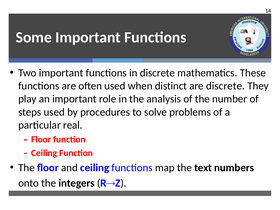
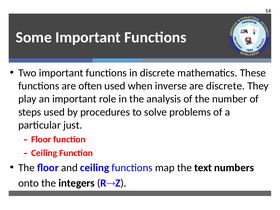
distinct: distinct -> inverse
real: real -> just
